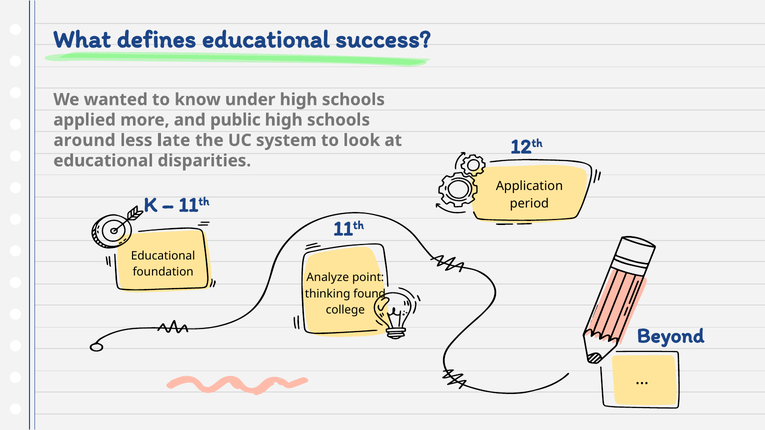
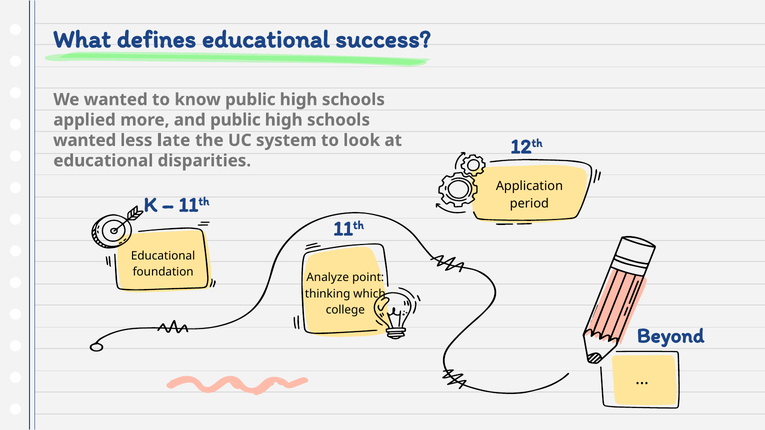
know under: under -> public
around at (84, 140): around -> wanted
found: found -> which
